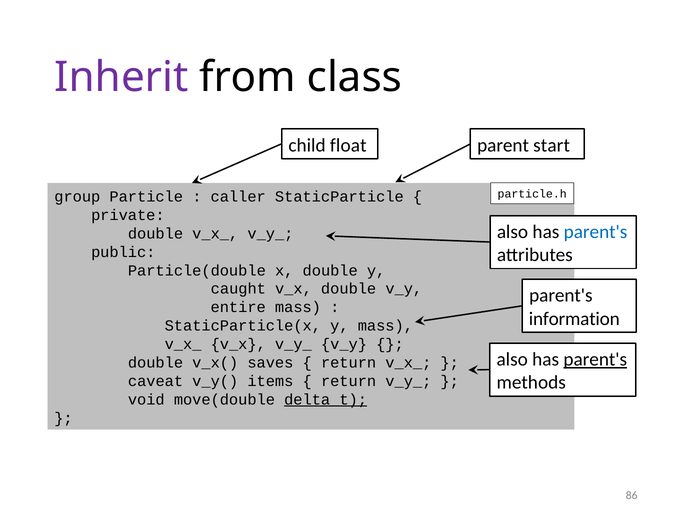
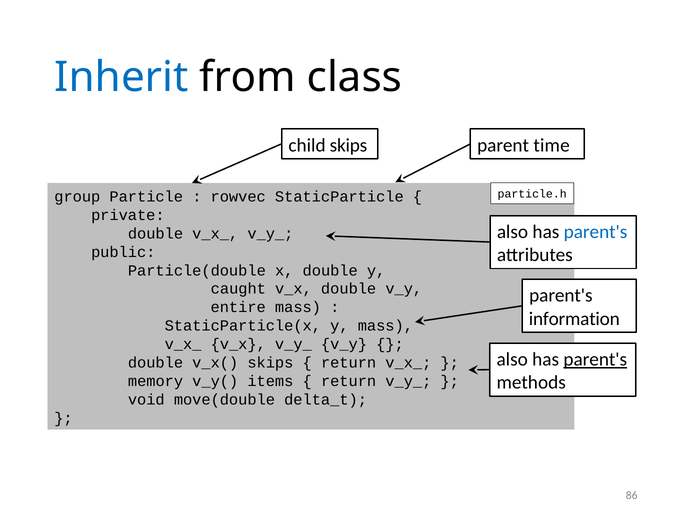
Inherit colour: purple -> blue
child float: float -> skips
start: start -> time
caller: caller -> rowvec
v_x( saves: saves -> skips
caveat: caveat -> memory
delta_t underline: present -> none
